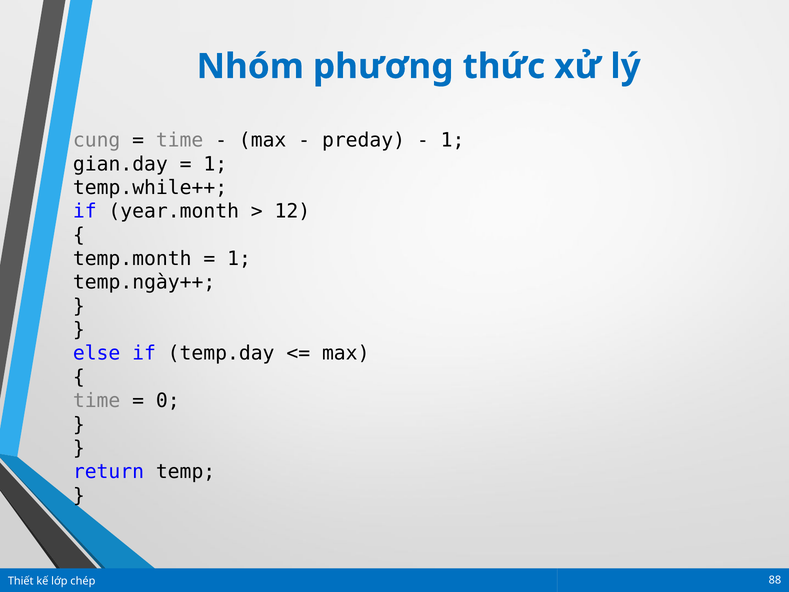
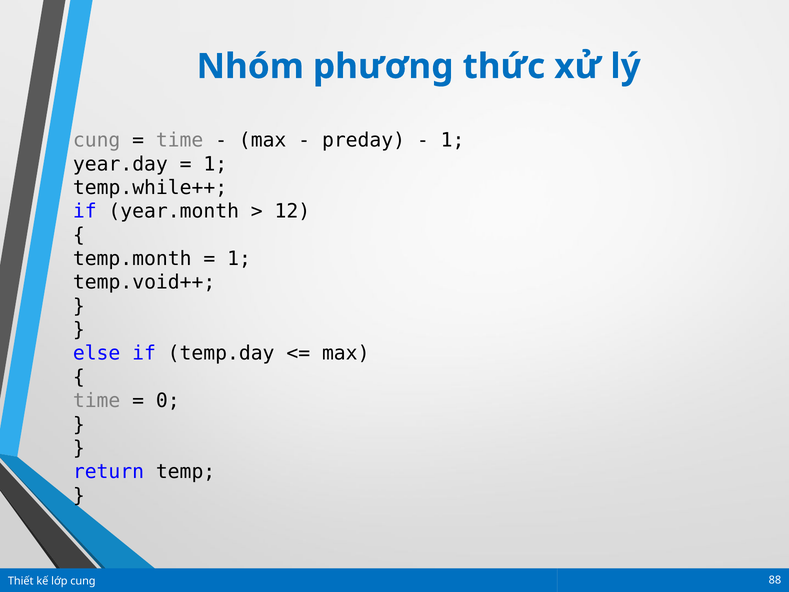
gian.day: gian.day -> year.day
temp.ngày++: temp.ngày++ -> temp.void++
lớp chép: chép -> cung
